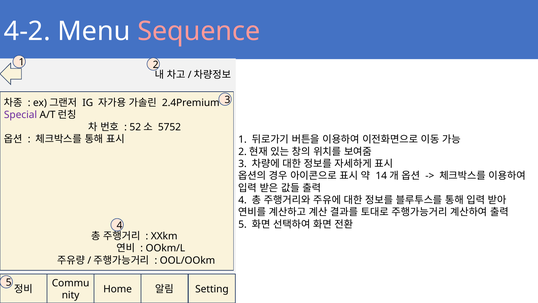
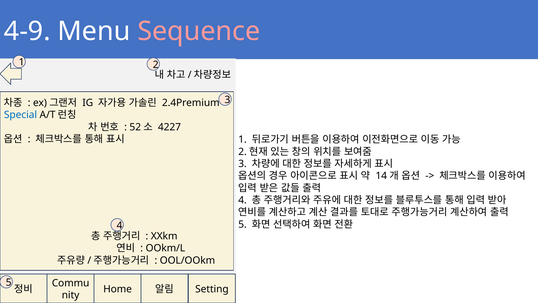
4-2: 4-2 -> 4-9
Special colour: purple -> blue
5752: 5752 -> 4227
